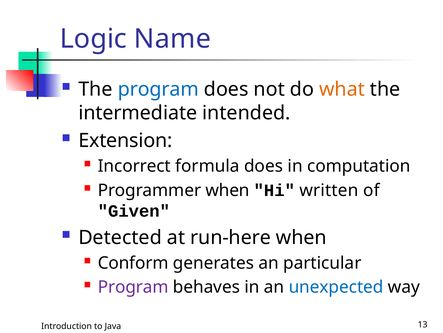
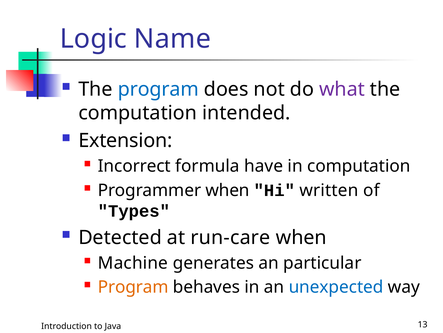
what colour: orange -> purple
intermediate at (138, 113): intermediate -> computation
formula does: does -> have
Given: Given -> Types
run-here: run-here -> run-care
Conform: Conform -> Machine
Program at (133, 287) colour: purple -> orange
